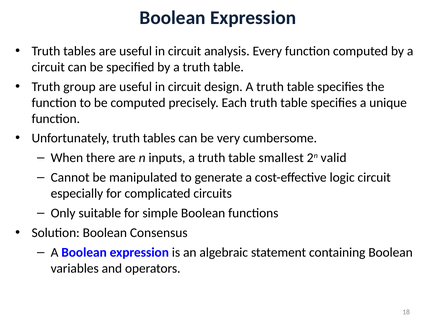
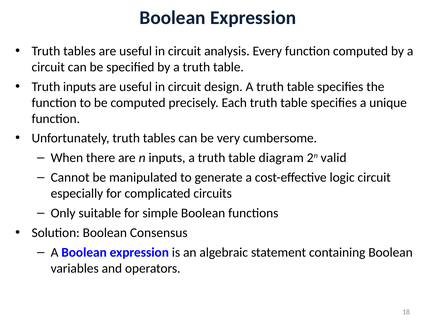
Truth group: group -> inputs
smallest: smallest -> diagram
